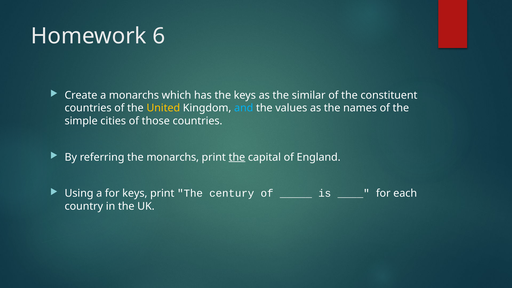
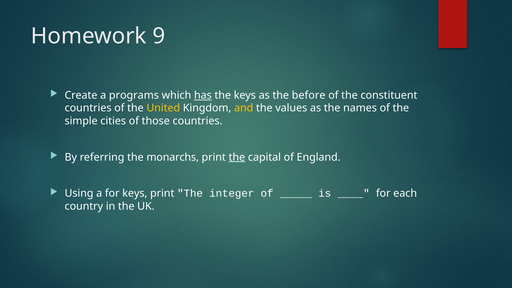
6: 6 -> 9
a monarchs: monarchs -> programs
has underline: none -> present
similar: similar -> before
and colour: light blue -> yellow
century: century -> integer
